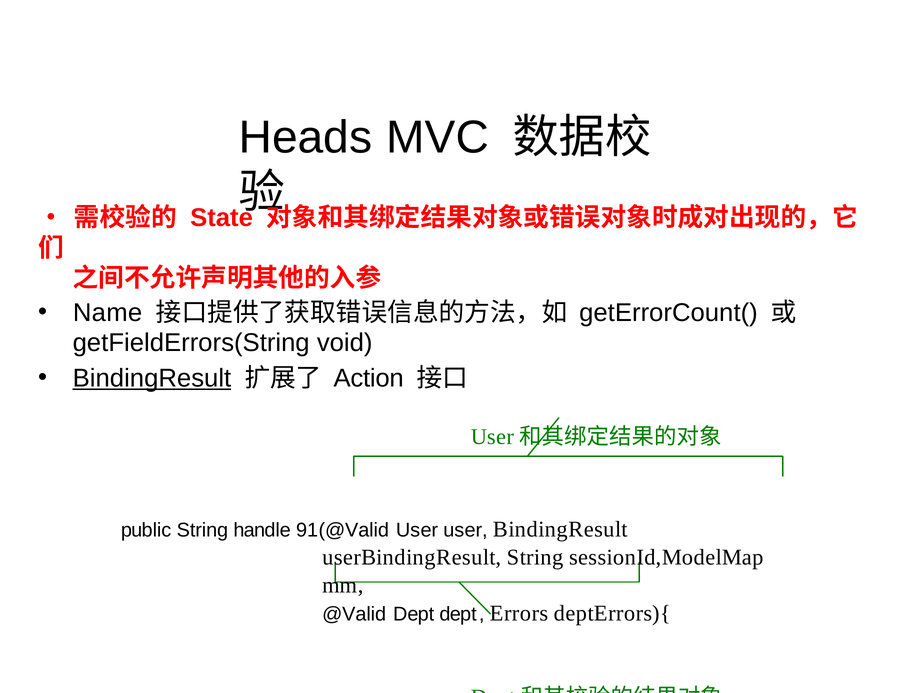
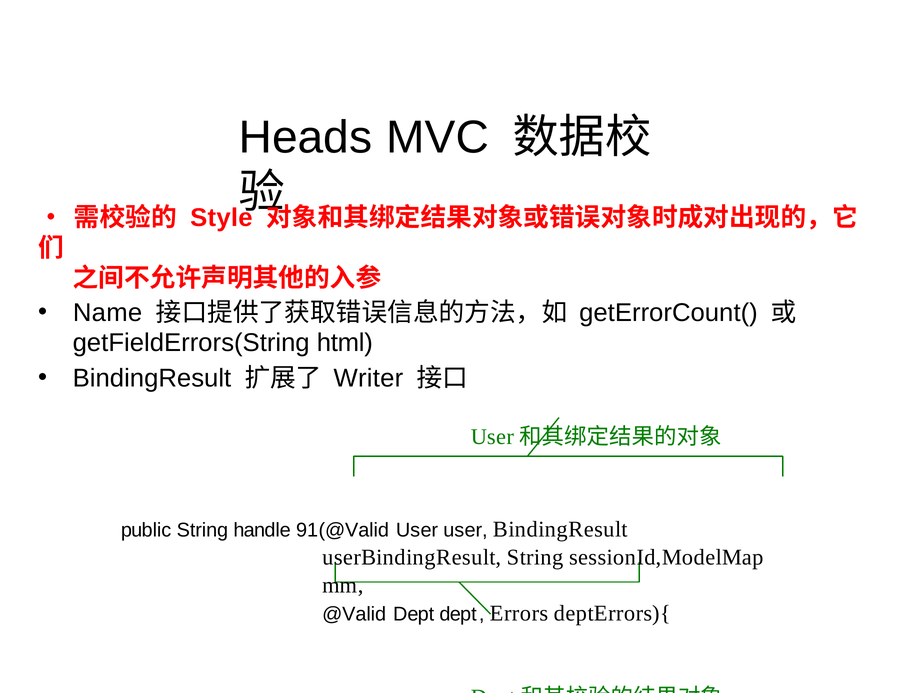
State: State -> Style
void: void -> html
BindingResult at (152, 378) underline: present -> none
Action: Action -> Writer
